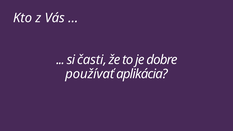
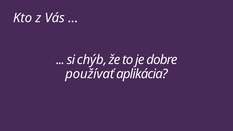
časti: časti -> chýb
